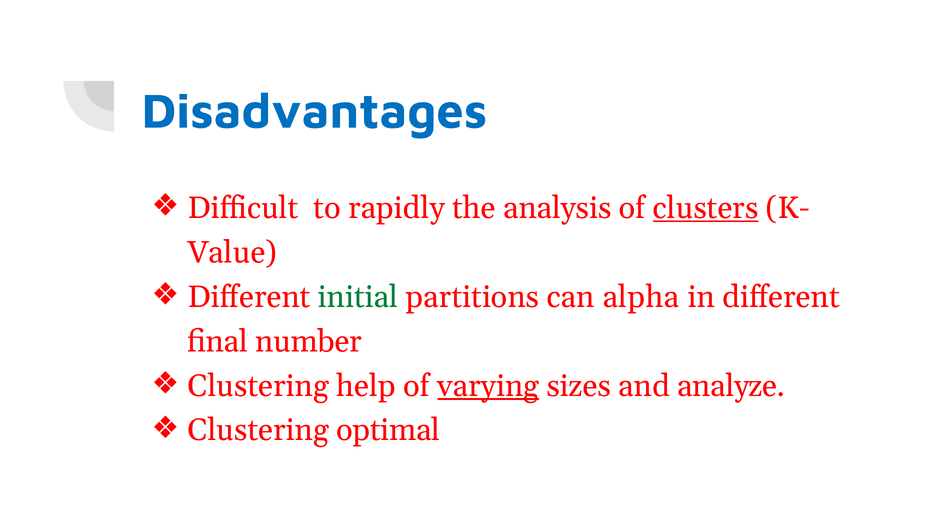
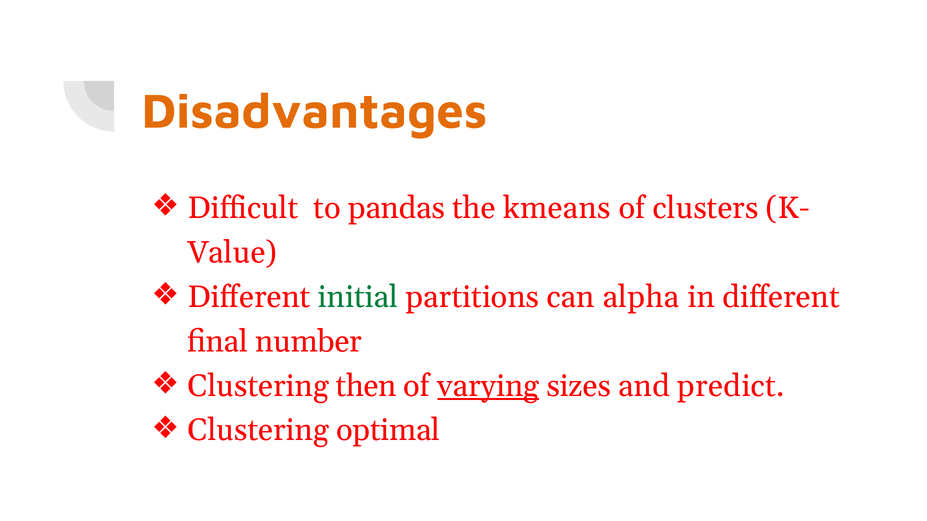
Disadvantages colour: blue -> orange
rapidly: rapidly -> pandas
analysis: analysis -> kmeans
clusters underline: present -> none
help: help -> then
analyze: analyze -> predict
